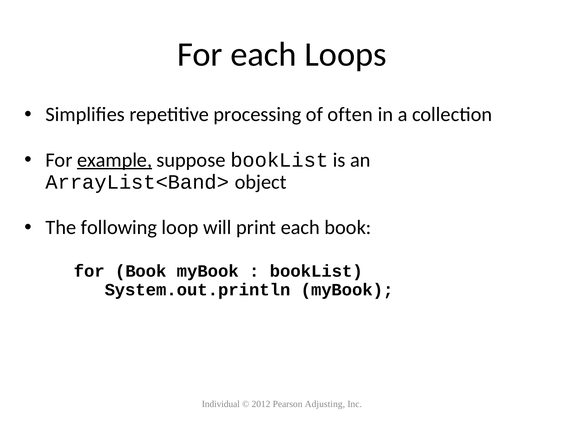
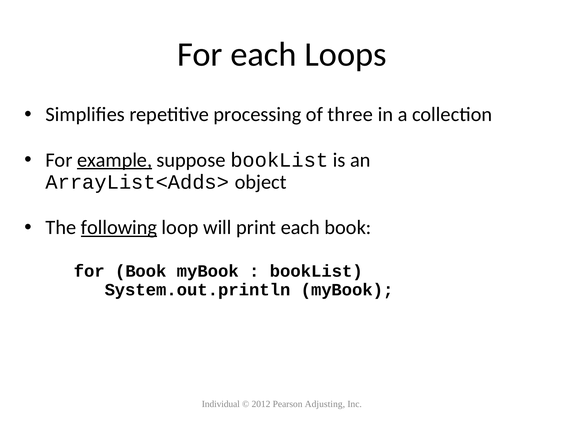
often: often -> three
ArrayList<Band>: ArrayList<Band> -> ArrayList<Adds>
following underline: none -> present
